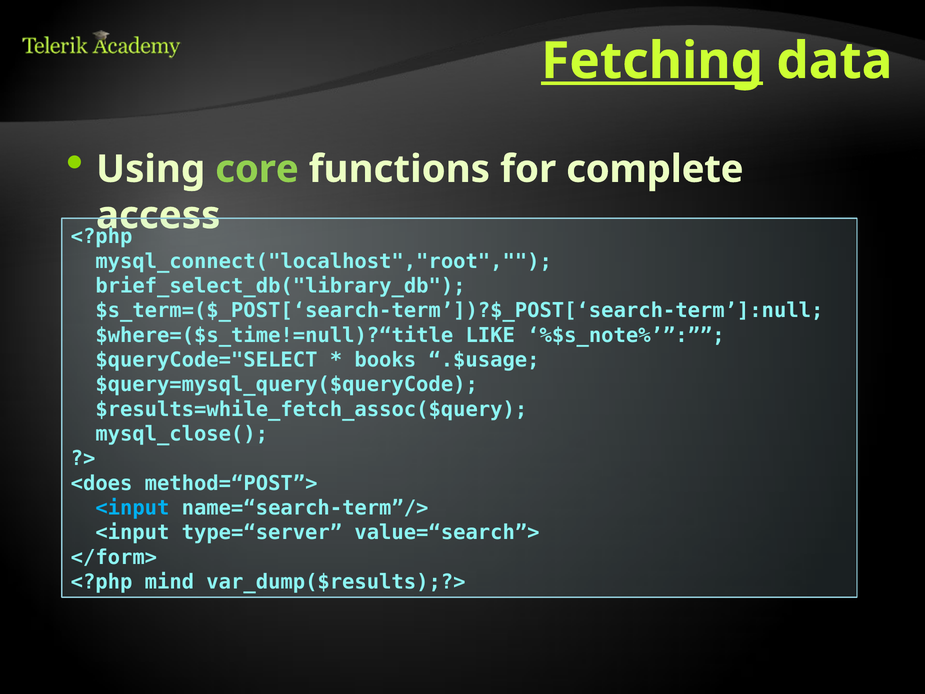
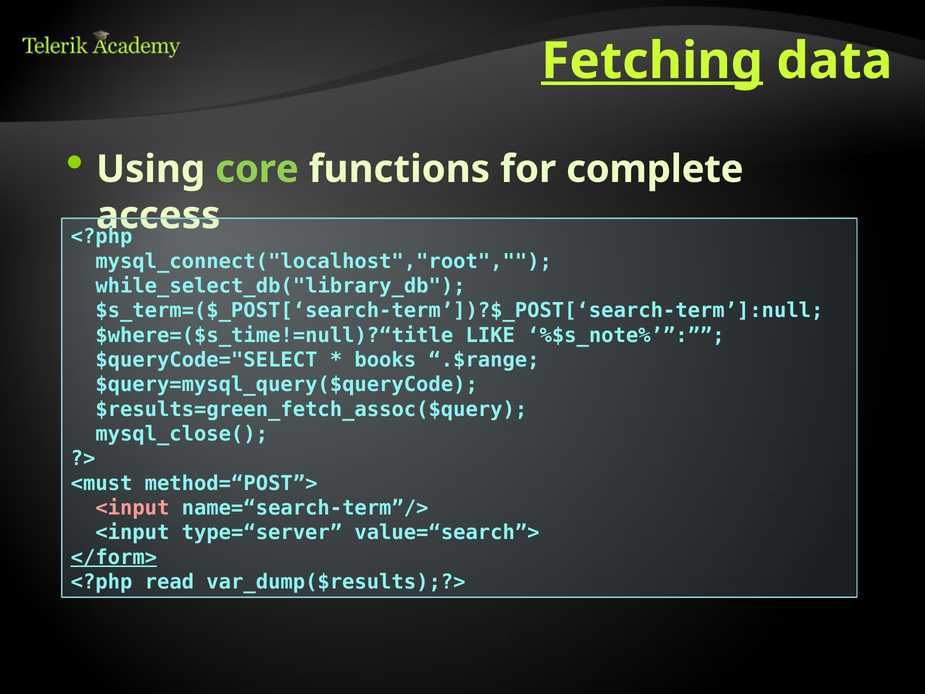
brief_select_db("library_db: brief_select_db("library_db -> while_select_db("library_db
.$usage: .$usage -> .$range
$results=while_fetch_assoc($query: $results=while_fetch_assoc($query -> $results=green_fetch_assoc($query
<does: <does -> <must
<input at (132, 508) colour: light blue -> pink
</form> underline: none -> present
mind: mind -> read
